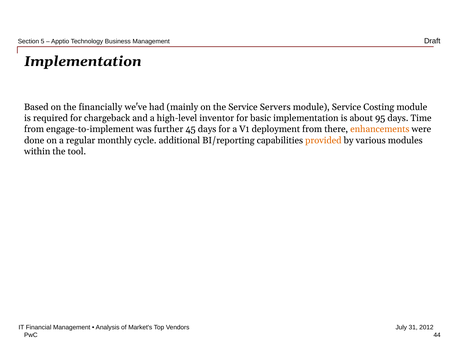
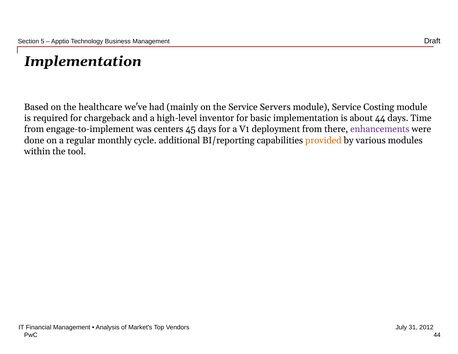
financially: financially -> healthcare
about 95: 95 -> 44
further: further -> centers
enhancements colour: orange -> purple
